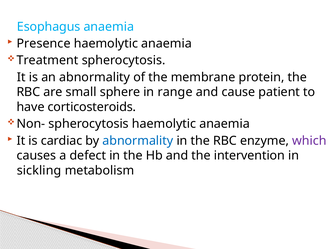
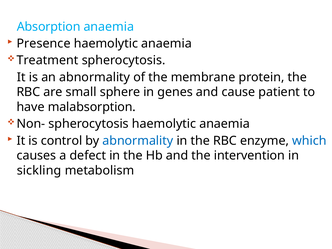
Esophagus: Esophagus -> Absorption
range: range -> genes
corticosteroids: corticosteroids -> malabsorption
cardiac: cardiac -> control
which colour: purple -> blue
